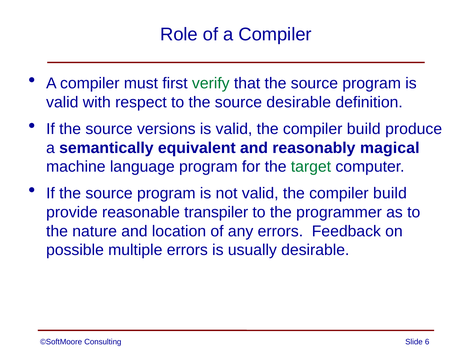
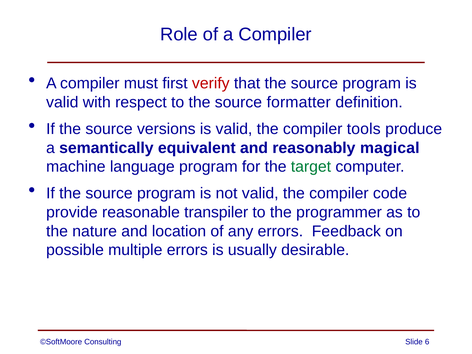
verify colour: green -> red
source desirable: desirable -> formatter
build at (364, 129): build -> tools
build at (390, 193): build -> code
